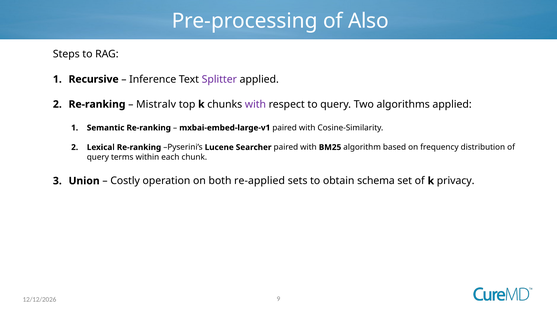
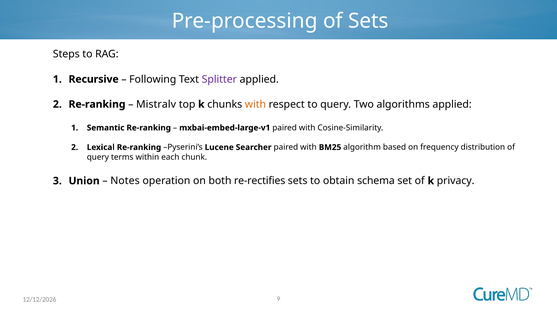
of Also: Also -> Sets
Inference: Inference -> Following
with at (255, 104) colour: purple -> orange
Costly: Costly -> Notes
re-applied: re-applied -> re-rectifies
